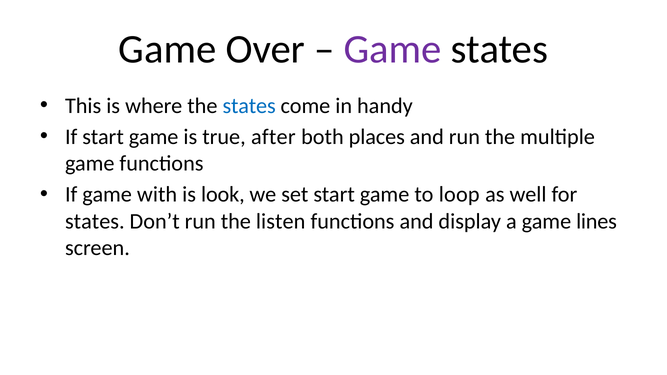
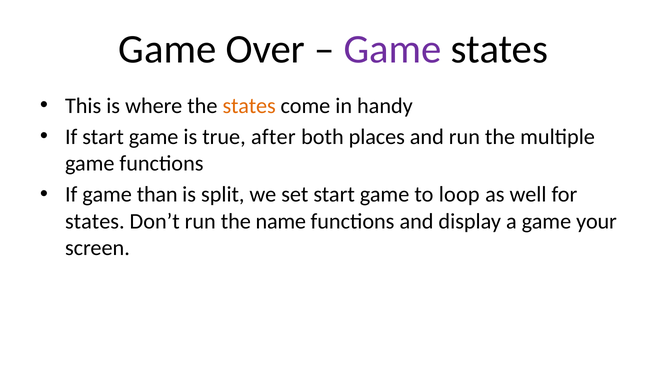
states at (249, 106) colour: blue -> orange
with: with -> than
look: look -> split
listen: listen -> name
lines: lines -> your
